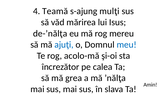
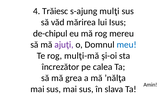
Teamă: Teamă -> Trăiesc
de-ʼnălţa: de-ʼnălţa -> de-chipul
ajuţi colour: blue -> purple
acolo-mă: acolo-mă -> mulţi-mă
